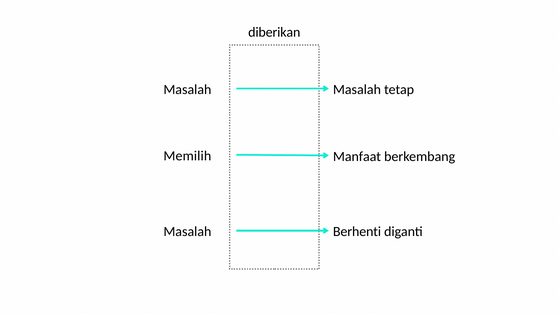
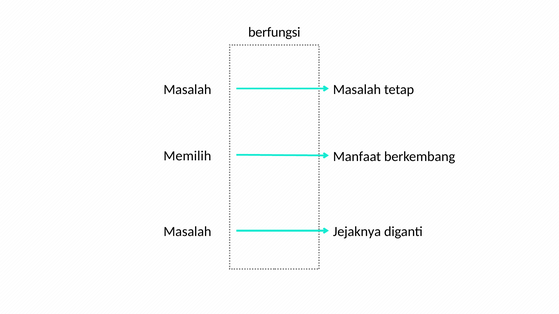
diberikan: diberikan -> berfungsi
Berhenti: Berhenti -> Jejaknya
